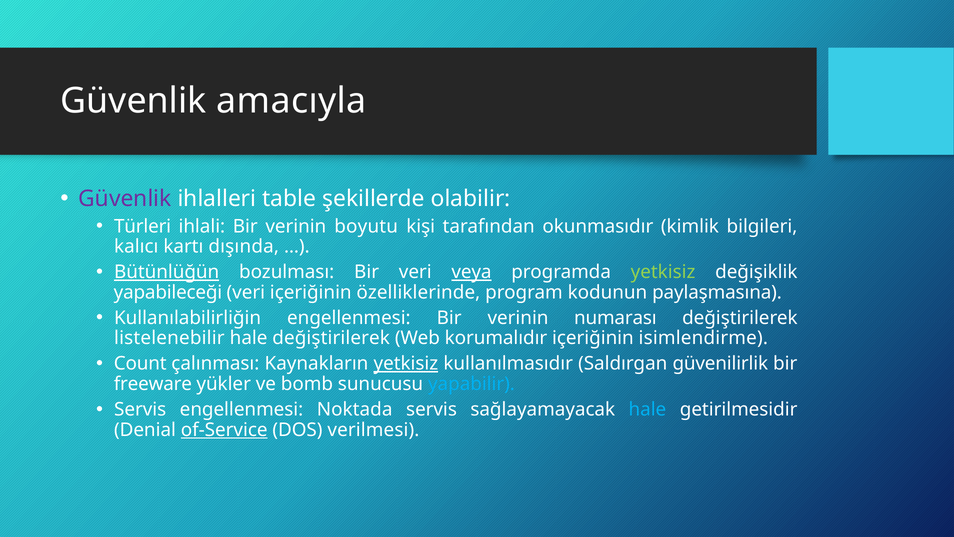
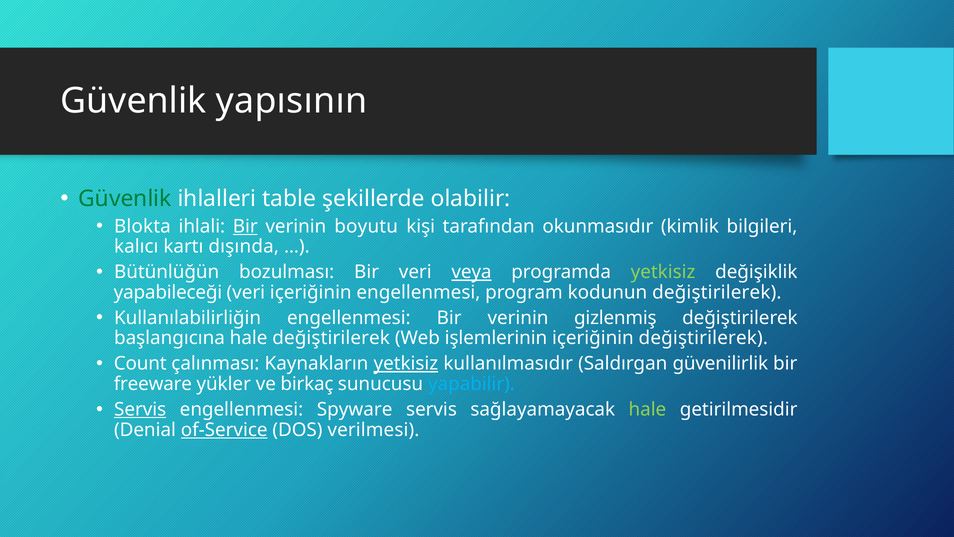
amacıyla: amacıyla -> yapısının
Güvenlik at (125, 199) colour: purple -> green
Türleri: Türleri -> Blokta
Bir at (245, 226) underline: none -> present
Bütünlüğün underline: present -> none
içeriğinin özelliklerinde: özelliklerinde -> engellenmesi
kodunun paylaşmasına: paylaşmasına -> değiştirilerek
numarası: numarası -> gizlenmiş
listelenebilir: listelenebilir -> başlangıcına
korumalıdır: korumalıdır -> işlemlerinin
içeriğinin isimlendirme: isimlendirme -> değiştirilerek
bomb: bomb -> birkaç
Servis at (140, 409) underline: none -> present
Noktada: Noktada -> Spyware
hale at (647, 409) colour: light blue -> light green
